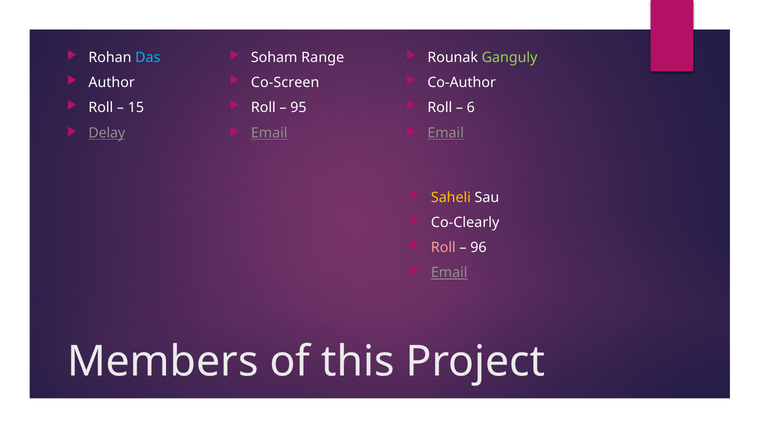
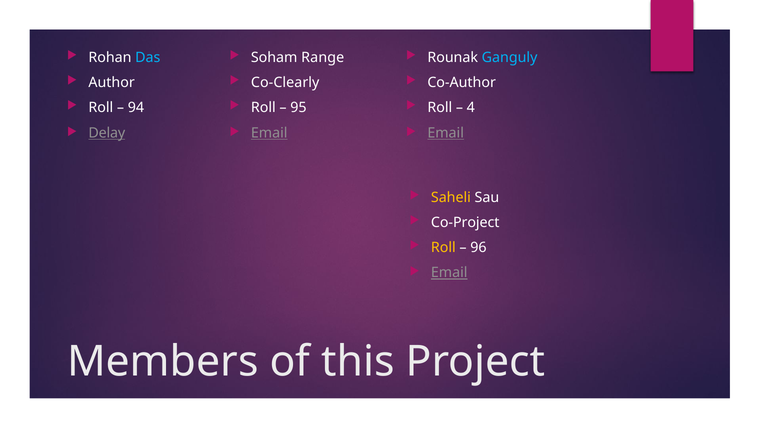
Ganguly colour: light green -> light blue
Co-Screen: Co-Screen -> Co-Clearly
15: 15 -> 94
6: 6 -> 4
Co-Clearly: Co-Clearly -> Co-Project
Roll at (443, 247) colour: pink -> yellow
